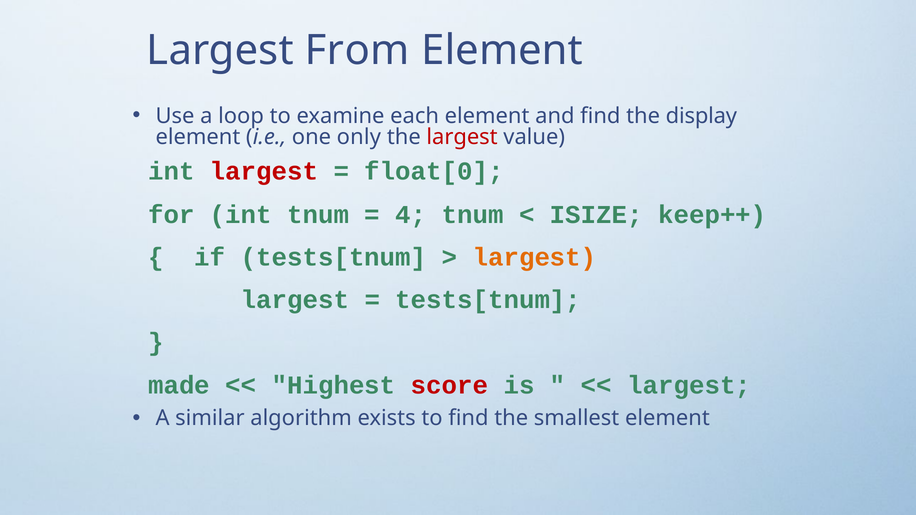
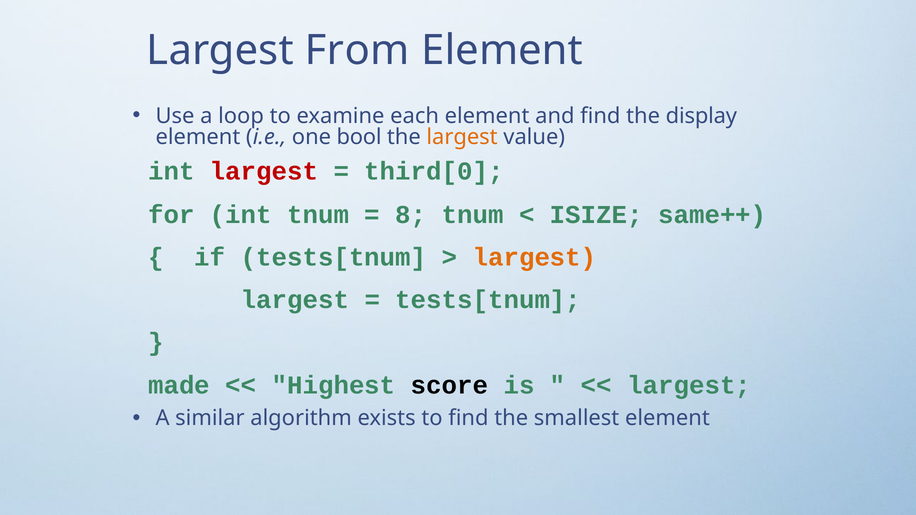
only: only -> bool
largest at (462, 137) colour: red -> orange
float[0: float[0 -> third[0
4: 4 -> 8
keep++: keep++ -> same++
score colour: red -> black
